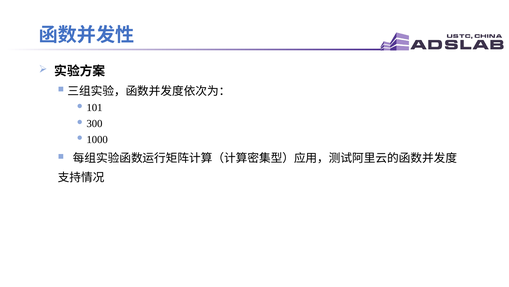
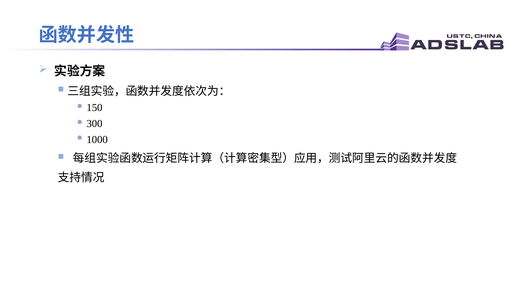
101: 101 -> 150
